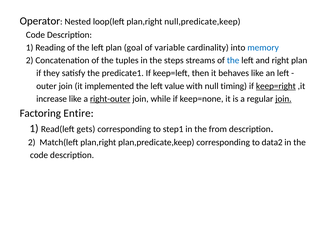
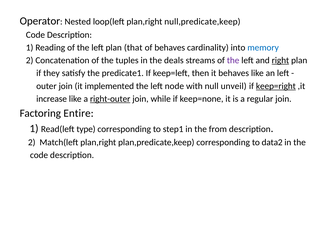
goal: goal -> that
of variable: variable -> behaves
steps: steps -> deals
the at (233, 60) colour: blue -> purple
right underline: none -> present
value: value -> node
timing: timing -> unveil
join at (283, 99) underline: present -> none
gets: gets -> type
